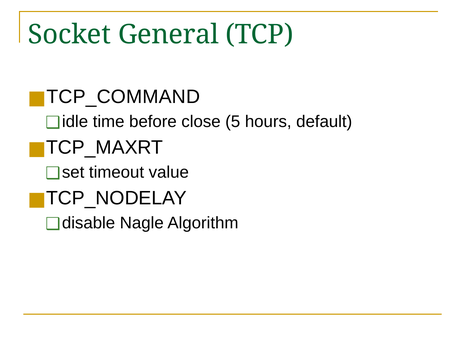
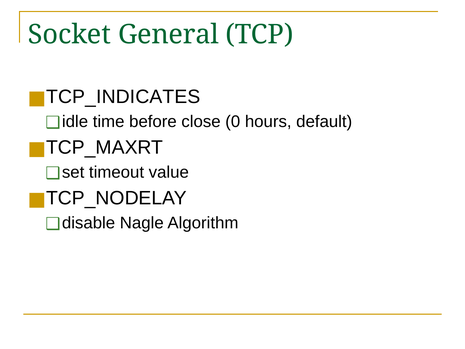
TCP_COMMAND: TCP_COMMAND -> TCP_INDICATES
5: 5 -> 0
